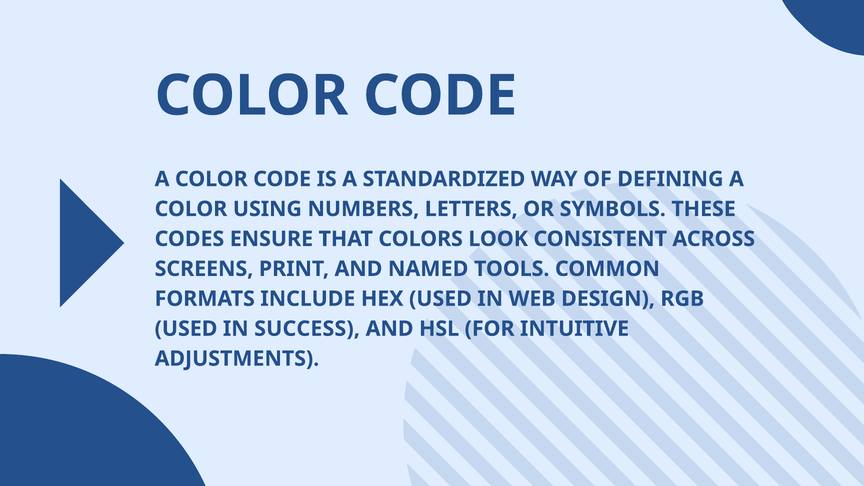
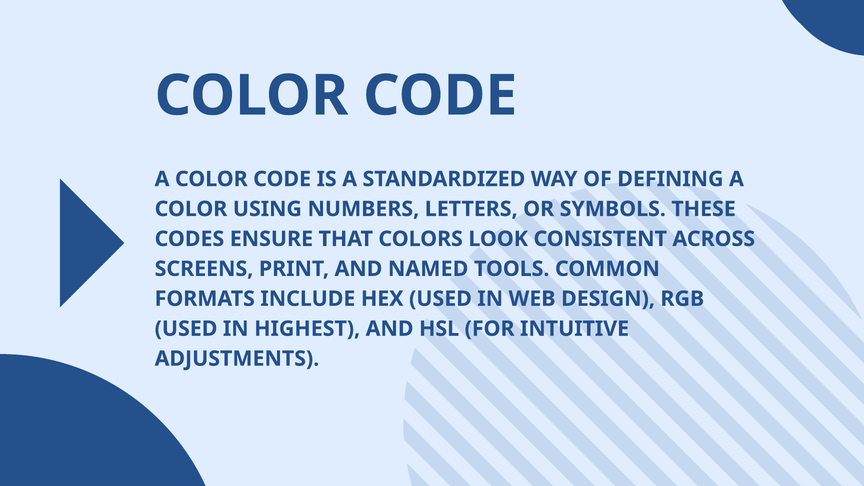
SUCCESS: SUCCESS -> HIGHEST
